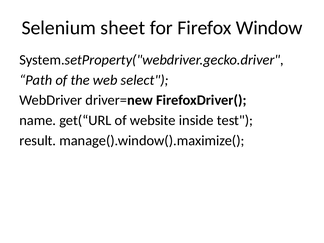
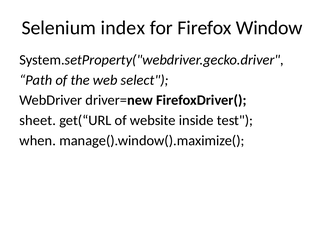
sheet: sheet -> index
name: name -> sheet
result: result -> when
